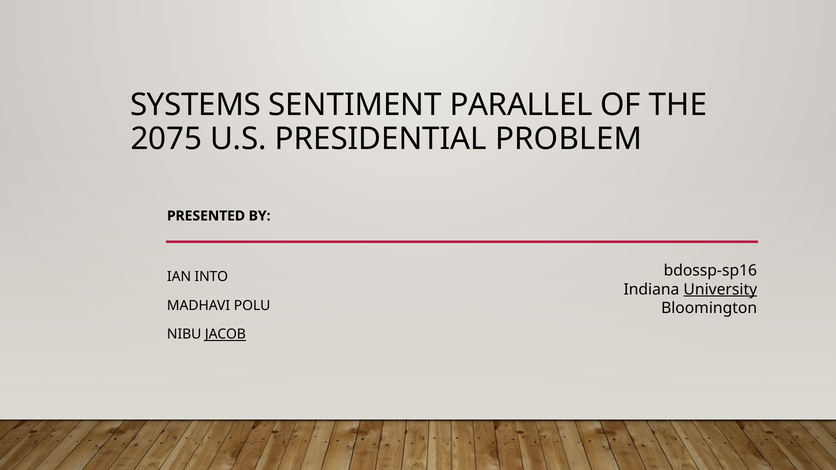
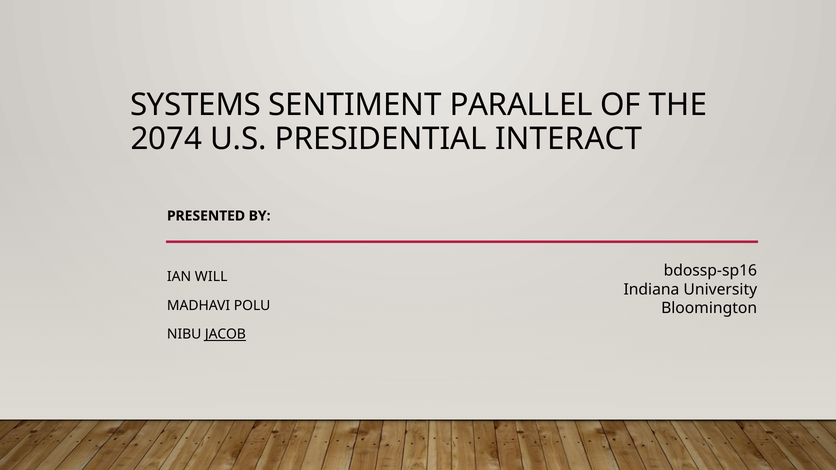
2075: 2075 -> 2074
PROBLEM: PROBLEM -> INTERACT
INTO: INTO -> WILL
University underline: present -> none
